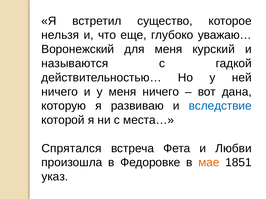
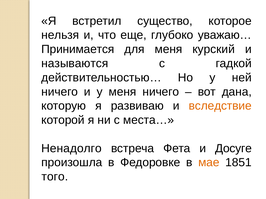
Воронежский: Воронежский -> Принимается
вследствие colour: blue -> orange
Спрятался: Спрятался -> Ненадолго
Любви: Любви -> Досуге
указ: указ -> того
